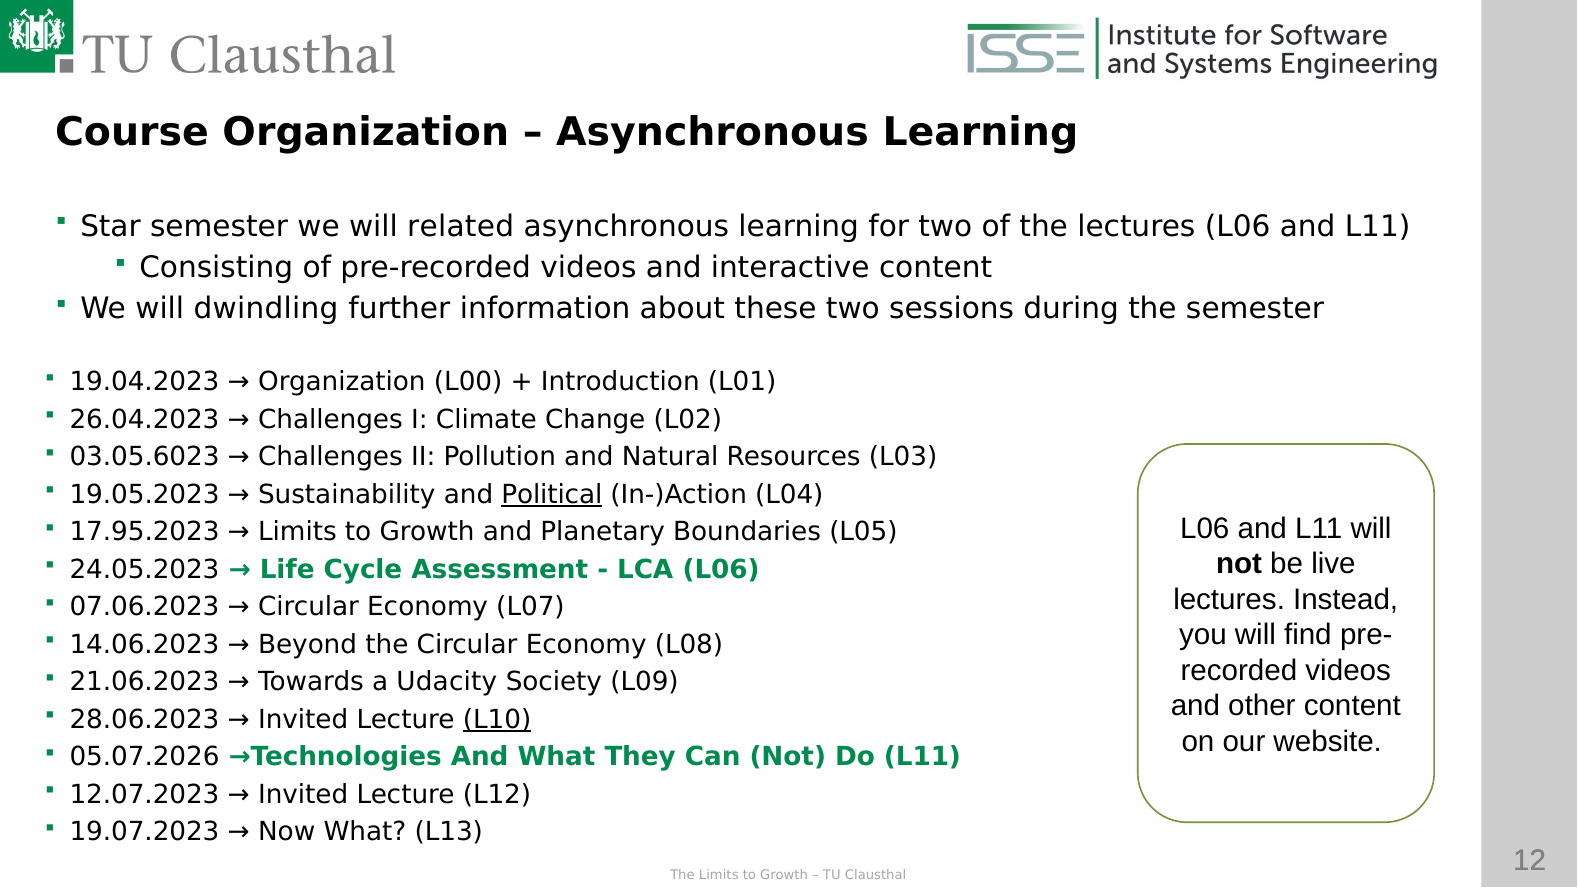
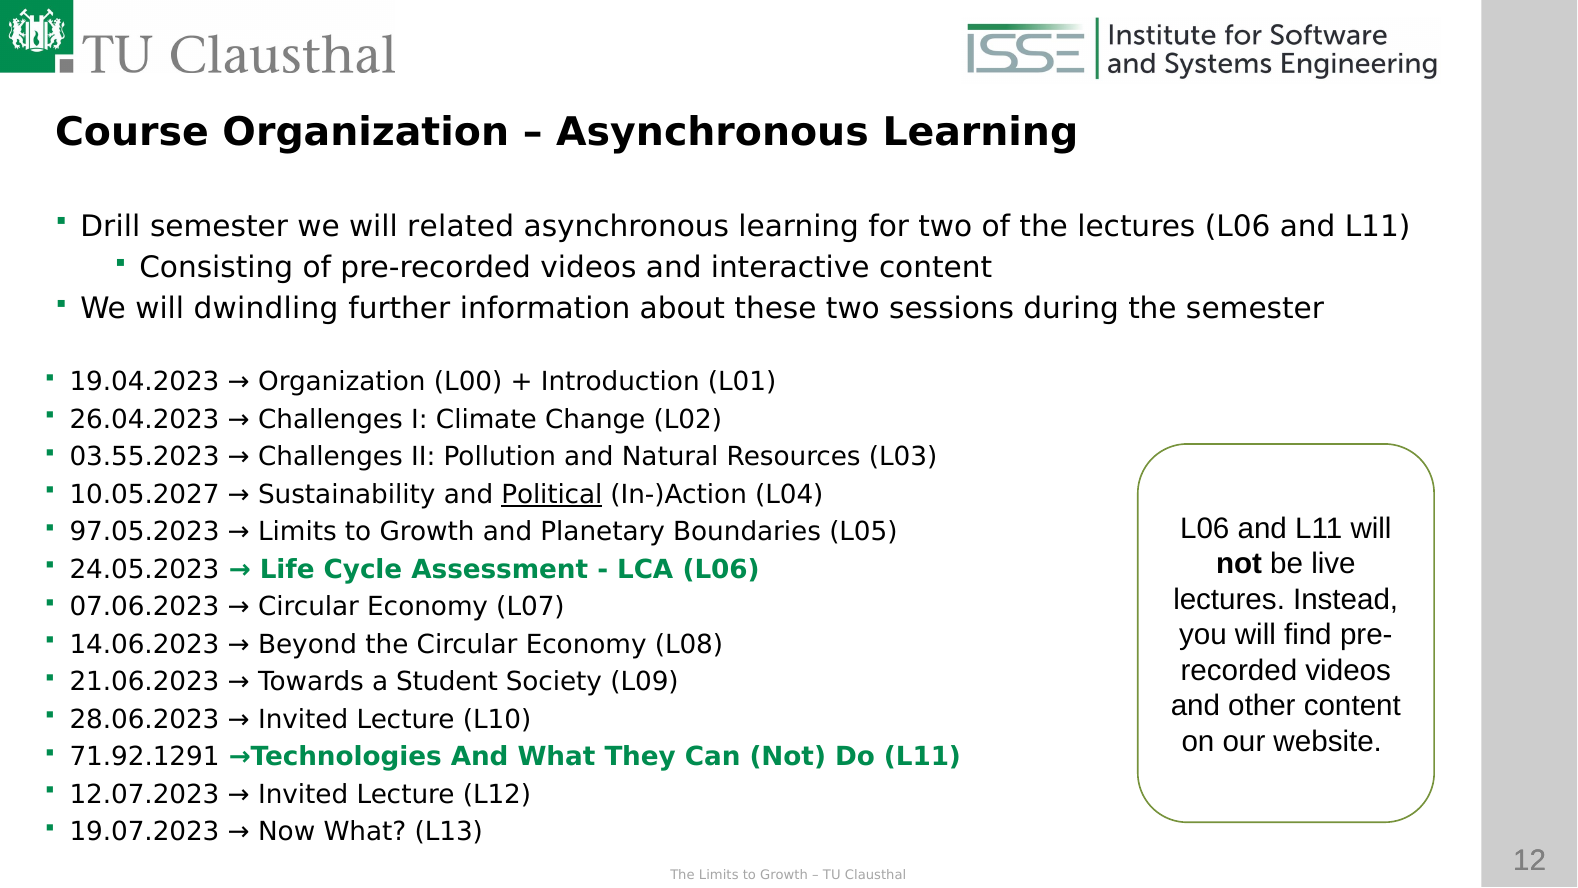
Star: Star -> Drill
03.05.6023: 03.05.6023 -> 03.55.2023
19.05.2023: 19.05.2023 -> 10.05.2027
17.95.2023: 17.95.2023 -> 97.05.2023
Udacity: Udacity -> Student
L10 underline: present -> none
05.07.2026: 05.07.2026 -> 71.92.1291
